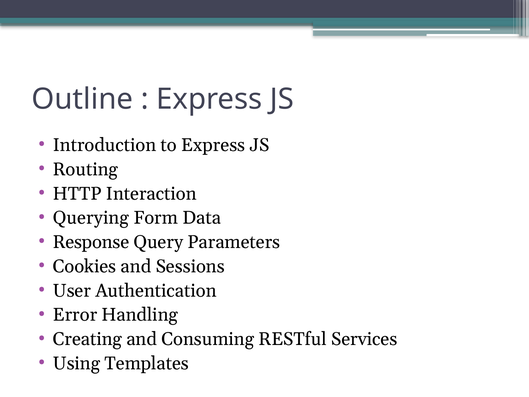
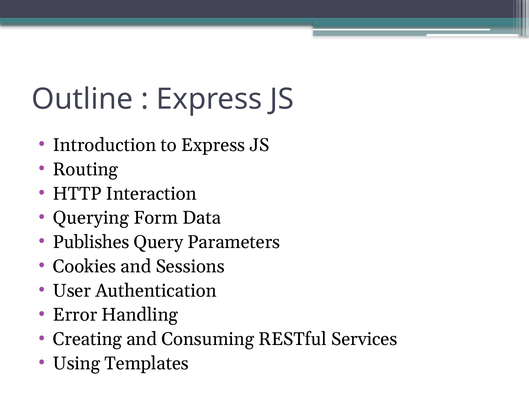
Response: Response -> Publishes
